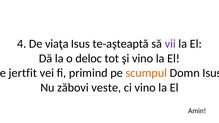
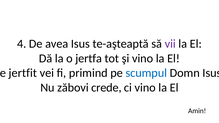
viaţa: viaţa -> avea
deloc: deloc -> jertfa
scumpul colour: orange -> blue
veste: veste -> crede
